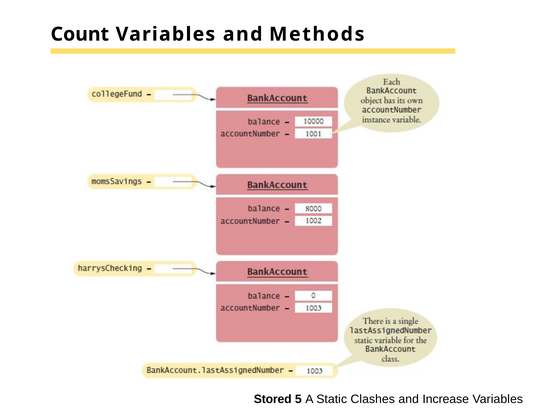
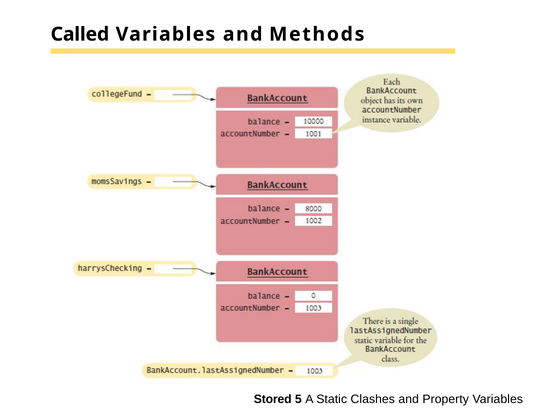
Count: Count -> Called
Increase: Increase -> Property
